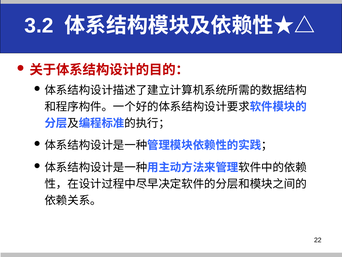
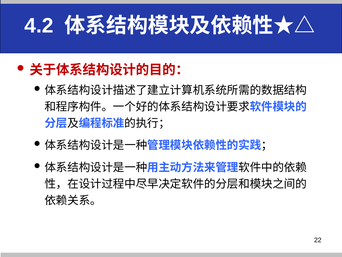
3.2: 3.2 -> 4.2
